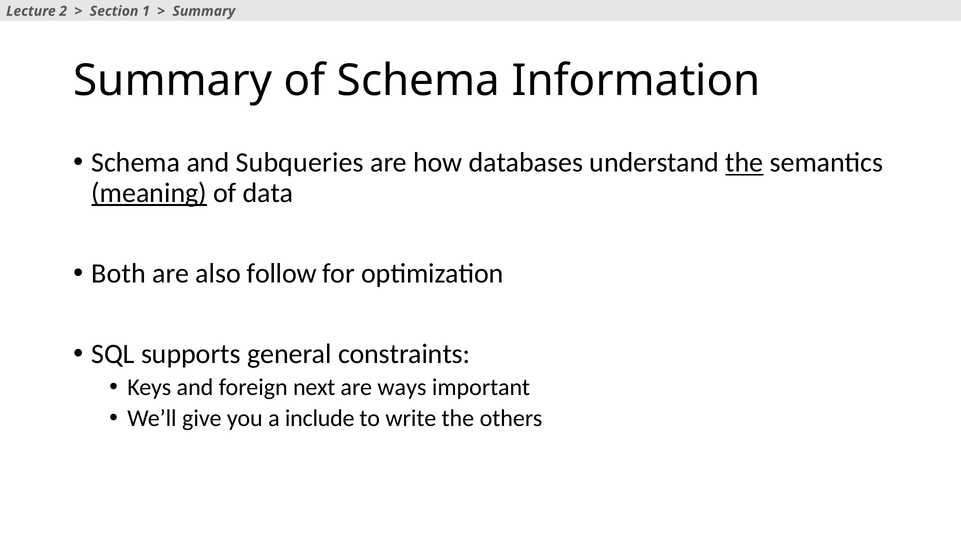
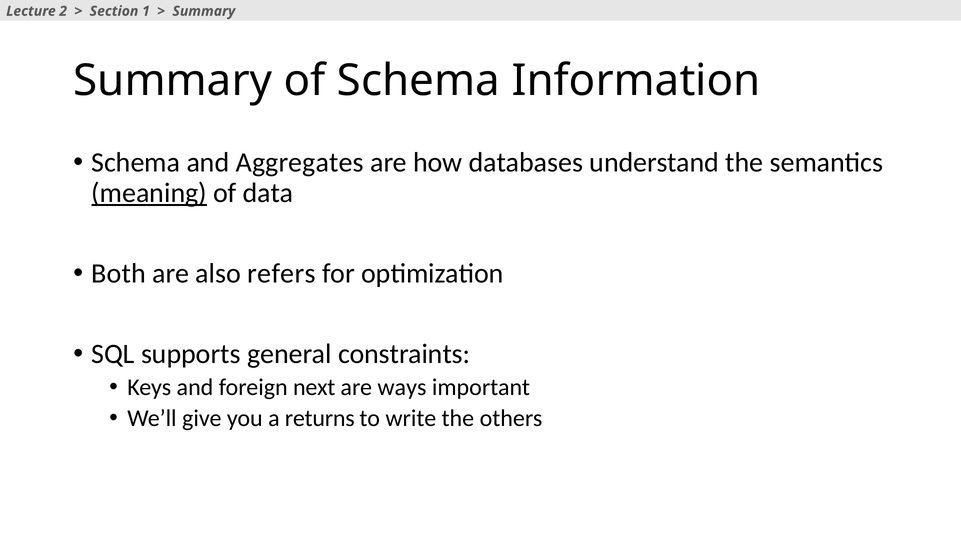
Subqueries: Subqueries -> Aggregates
the at (744, 162) underline: present -> none
follow: follow -> refers
include: include -> returns
